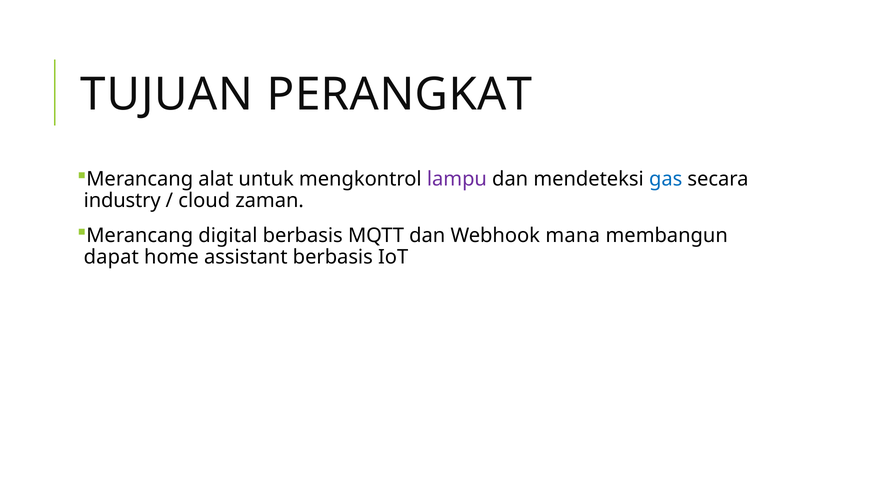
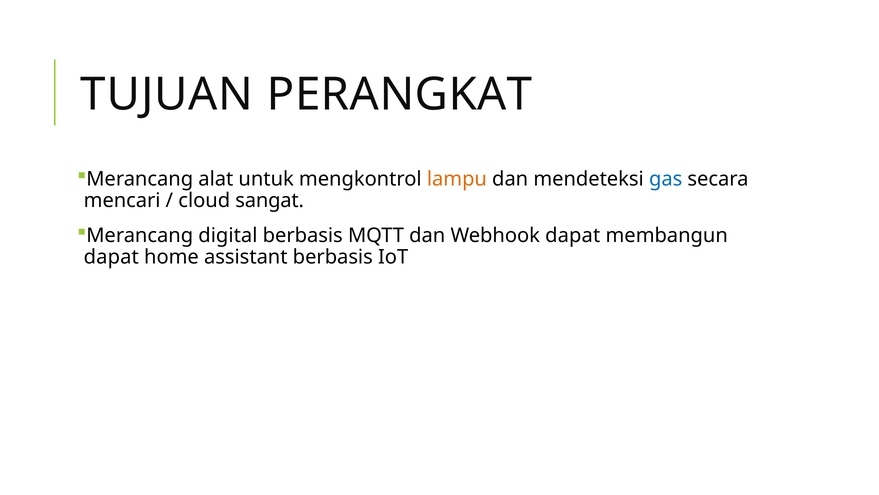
lampu colour: purple -> orange
industry: industry -> mencari
zaman: zaman -> sangat
Webhook mana: mana -> dapat
